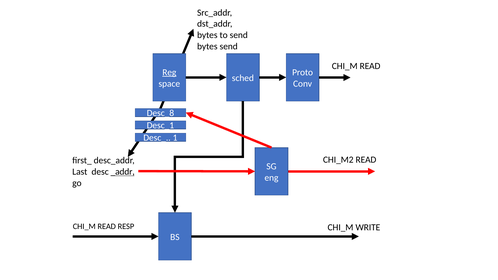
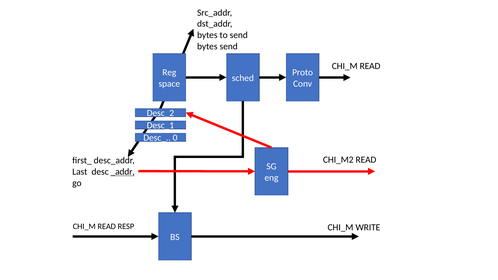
Reg underline: present -> none
Desc_8: Desc_8 -> Desc_2
1: 1 -> 0
